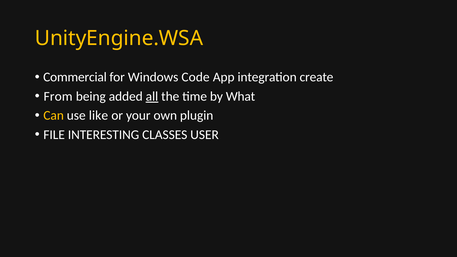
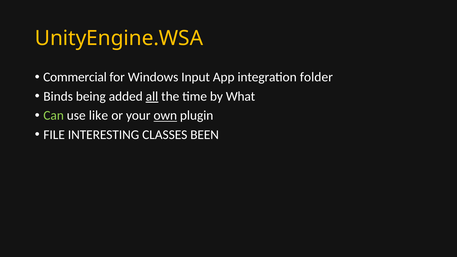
Code: Code -> Input
create: create -> folder
From: From -> Binds
Can colour: yellow -> light green
own underline: none -> present
USER: USER -> BEEN
